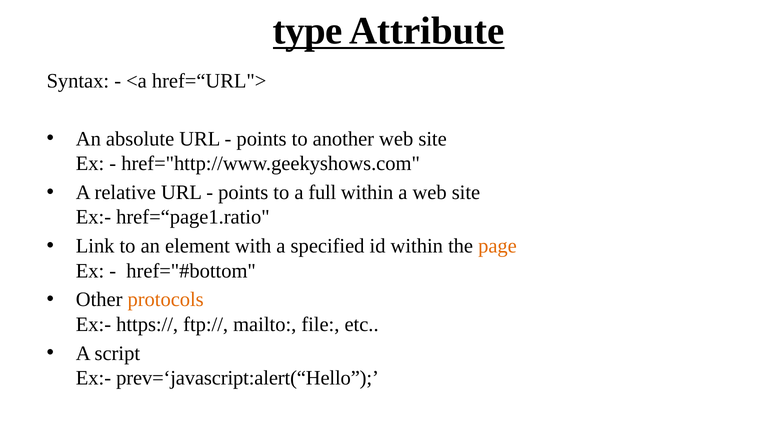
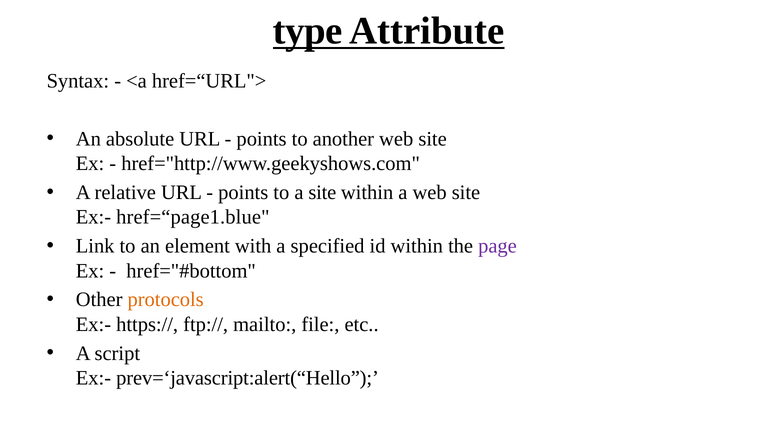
a full: full -> site
href=“page1.ratio: href=“page1.ratio -> href=“page1.blue
page colour: orange -> purple
